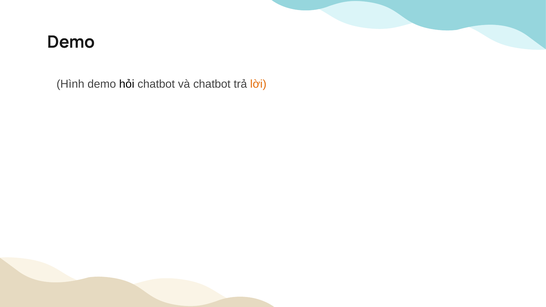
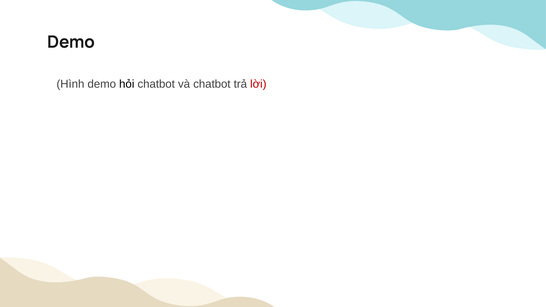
lời colour: orange -> red
